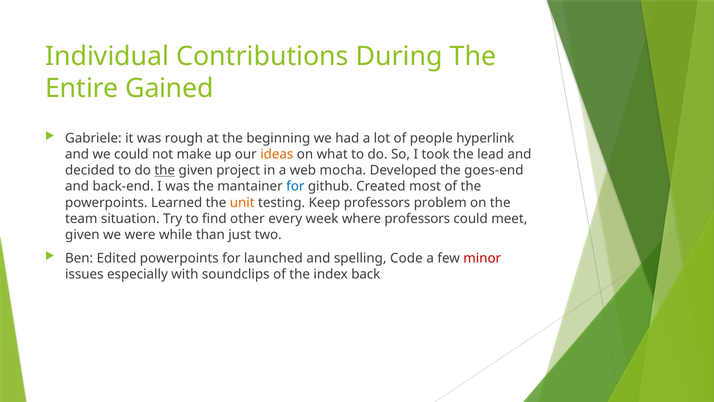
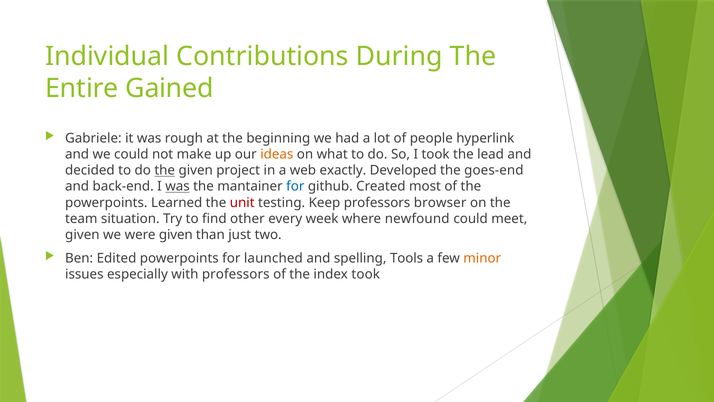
mocha: mocha -> exactly
was at (177, 186) underline: none -> present
unit colour: orange -> red
problem: problem -> browser
where professors: professors -> newfound
were while: while -> given
Code: Code -> Tools
minor colour: red -> orange
with soundclips: soundclips -> professors
index back: back -> took
